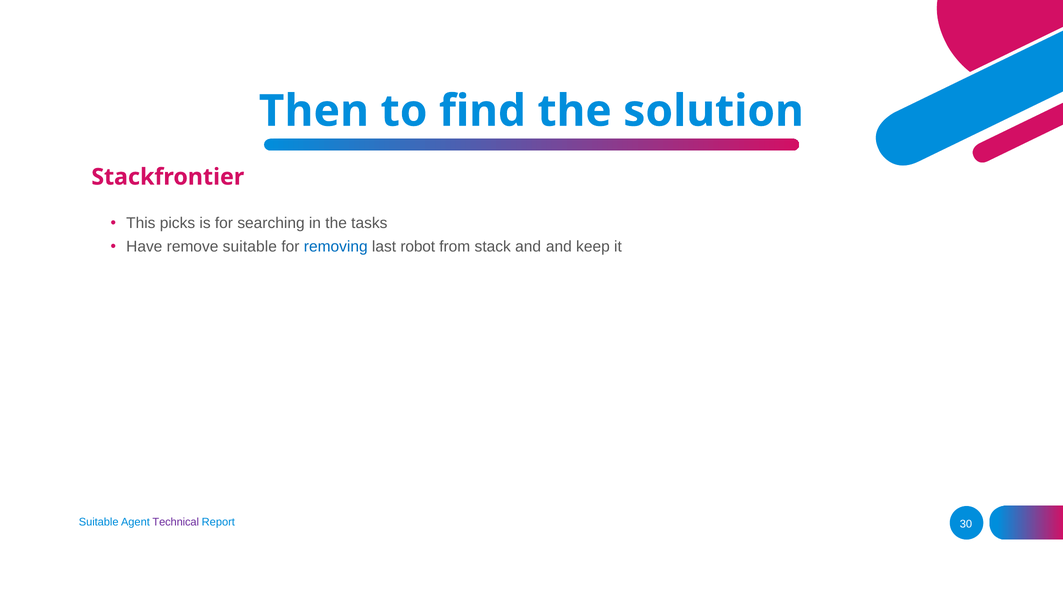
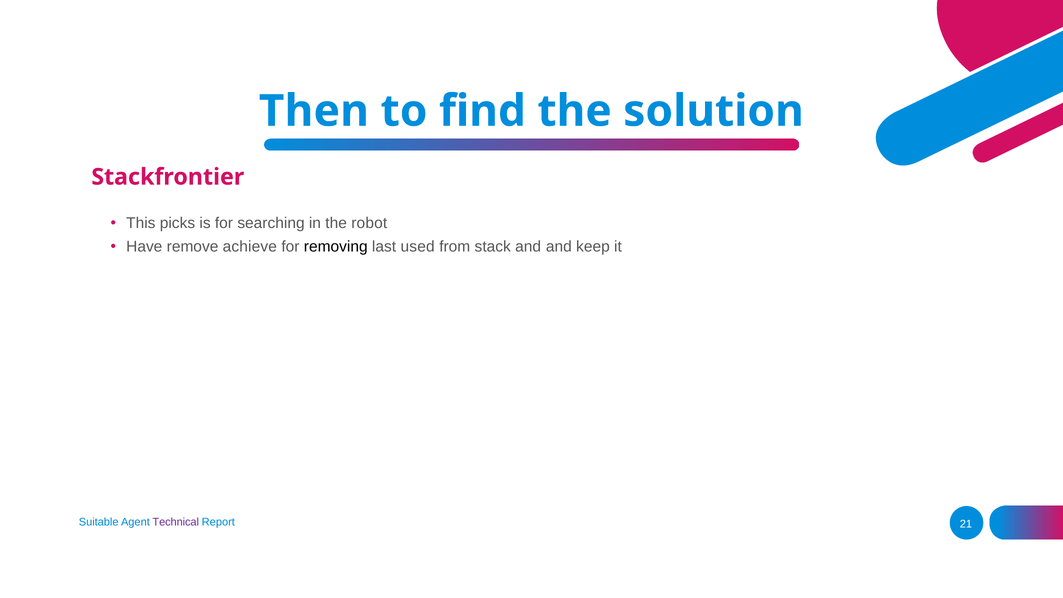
tasks: tasks -> robot
remove suitable: suitable -> achieve
removing colour: blue -> black
robot: robot -> used
30: 30 -> 21
